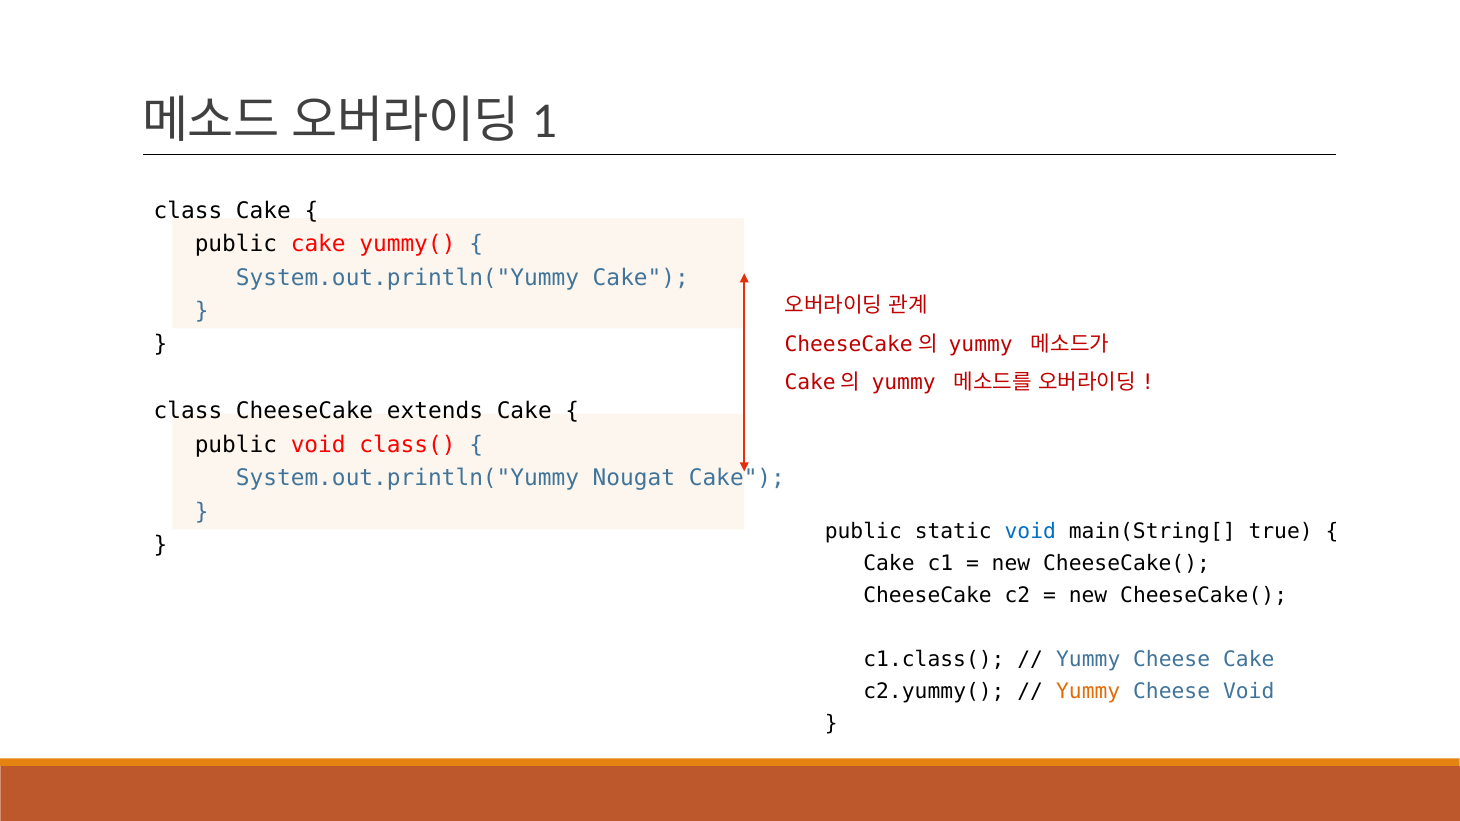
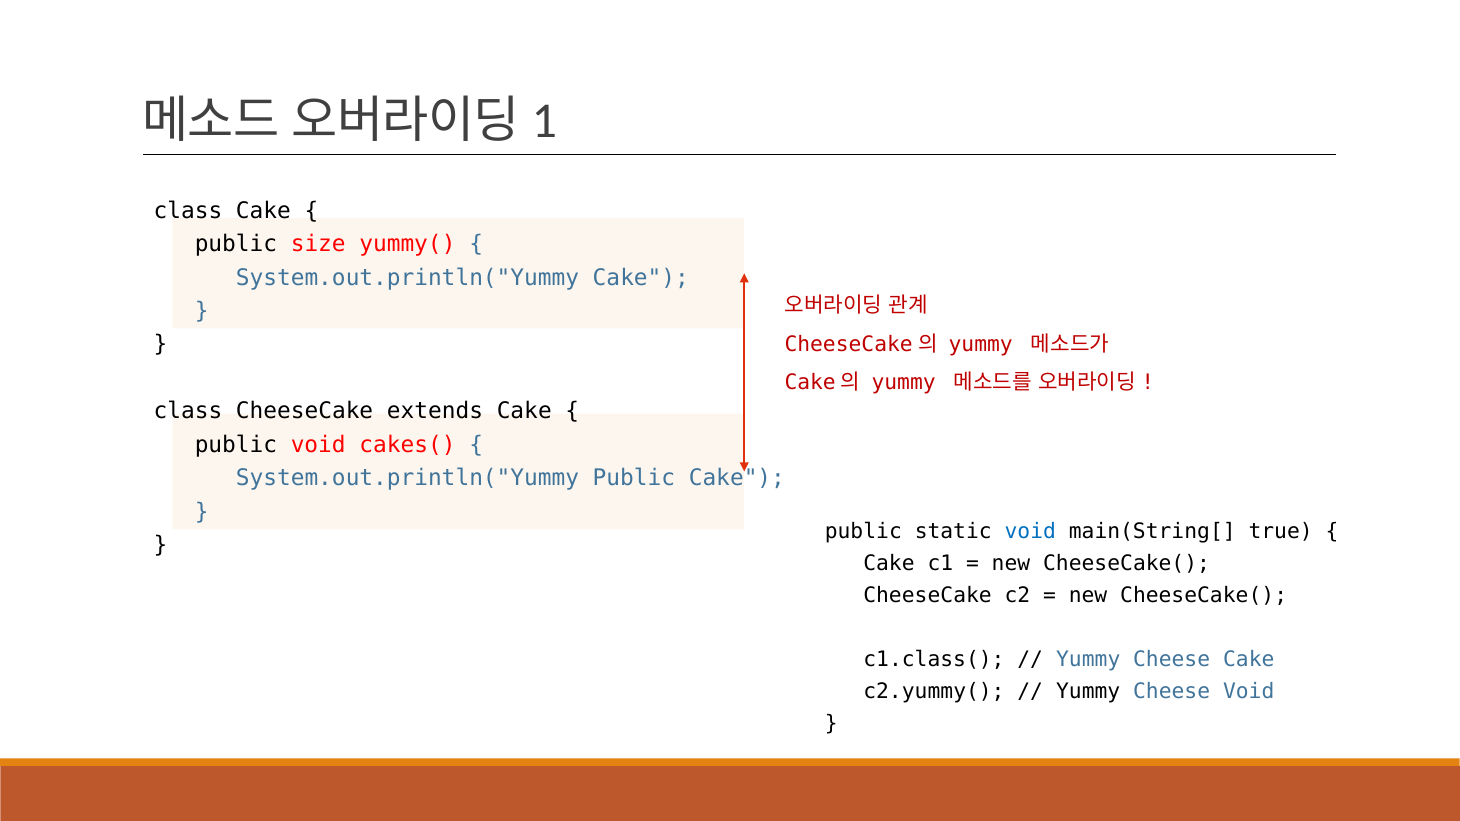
public cake: cake -> size
class(: class( -> cakes(
System.out.println("Yummy Nougat: Nougat -> Public
Yummy at (1088, 692) colour: orange -> black
